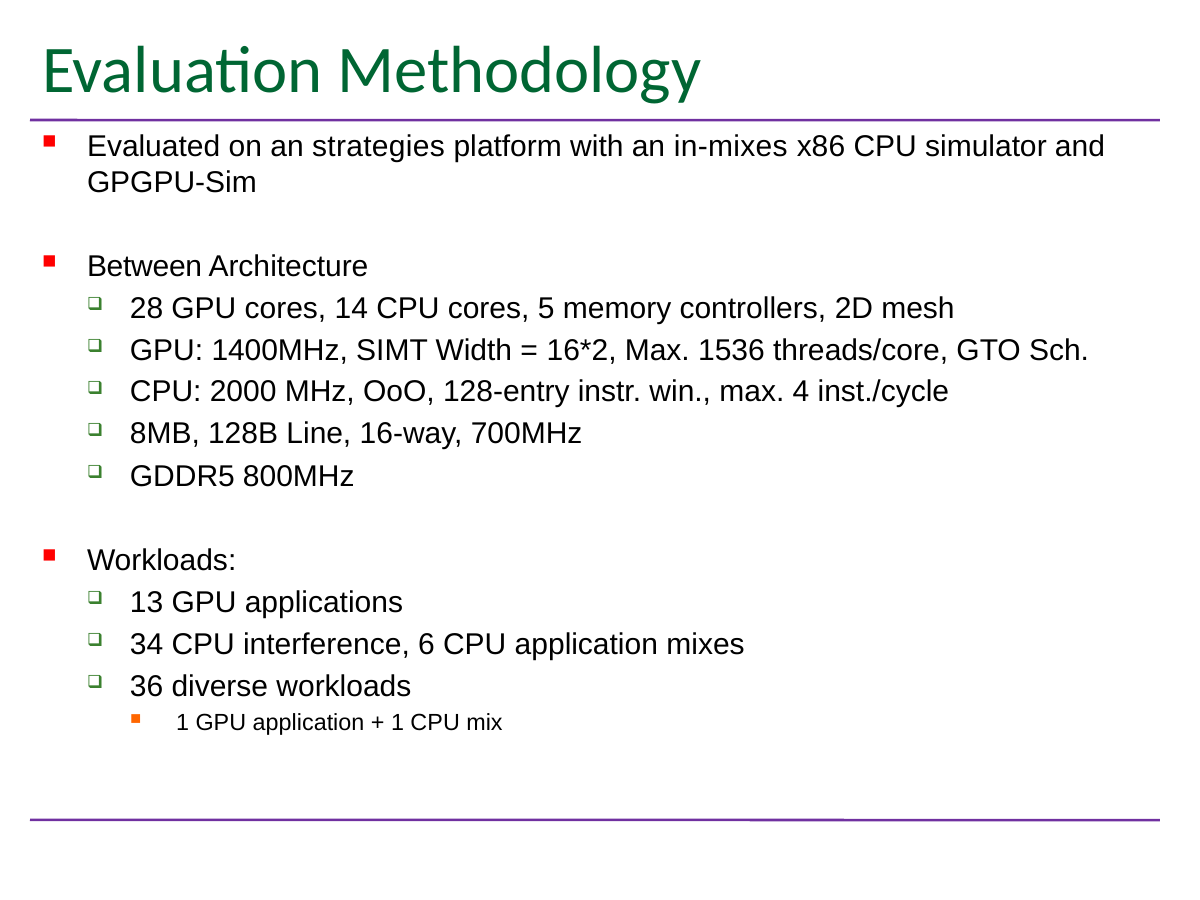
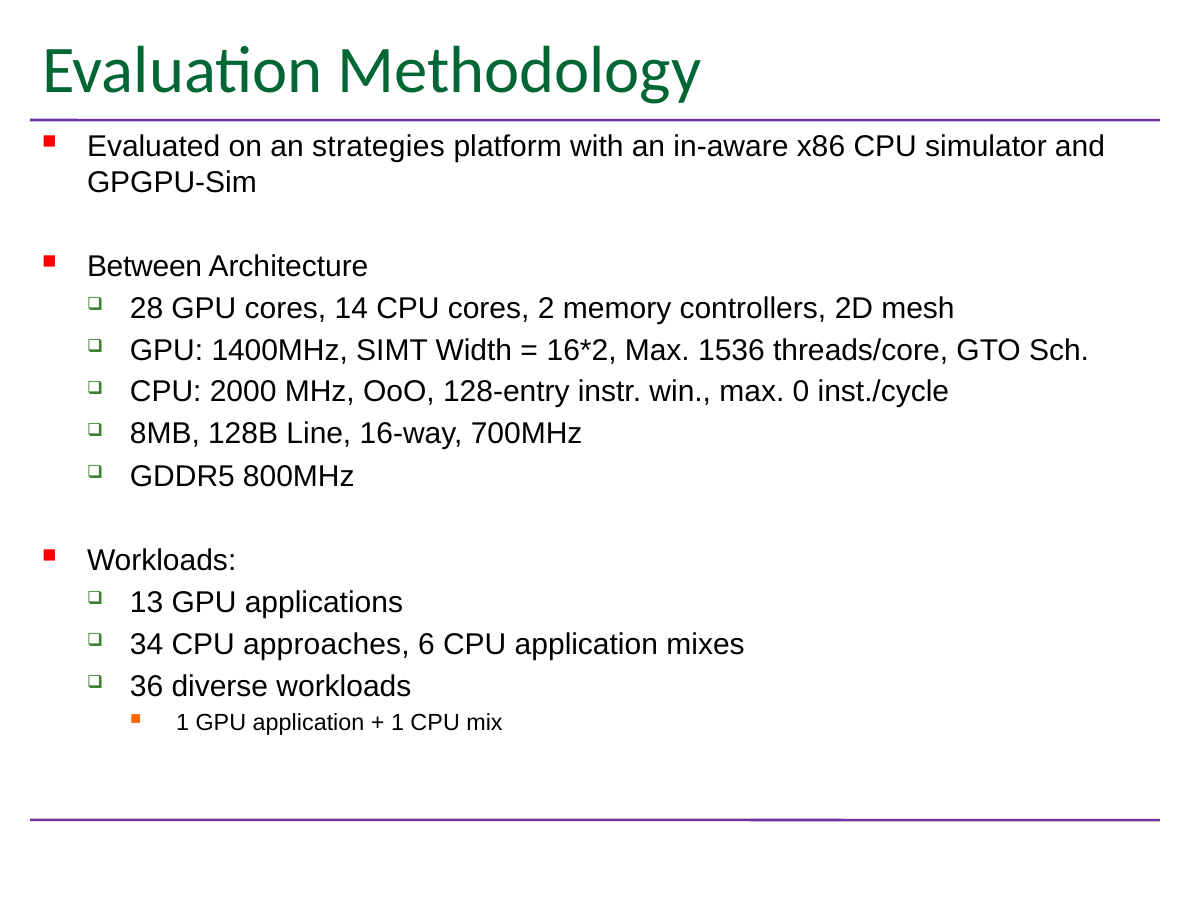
in-mixes: in-mixes -> in-aware
5: 5 -> 2
4: 4 -> 0
interference: interference -> approaches
